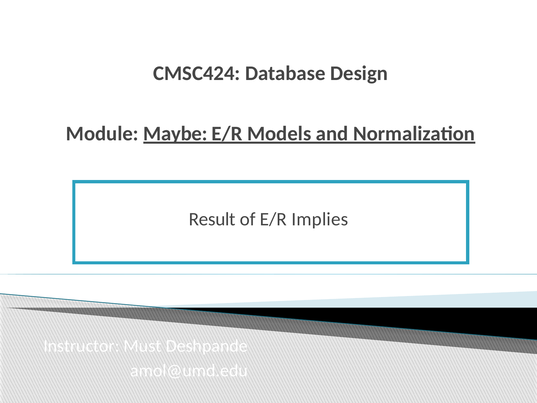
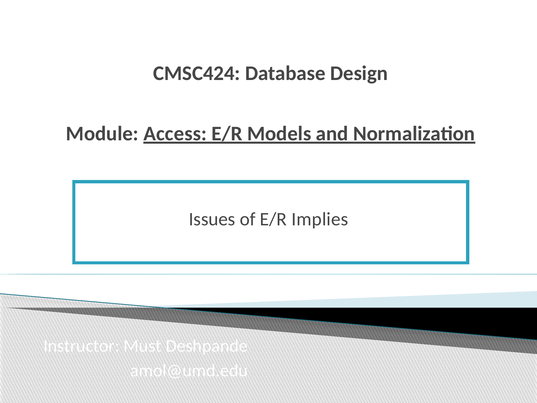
Maybe: Maybe -> Access
Result: Result -> Issues
